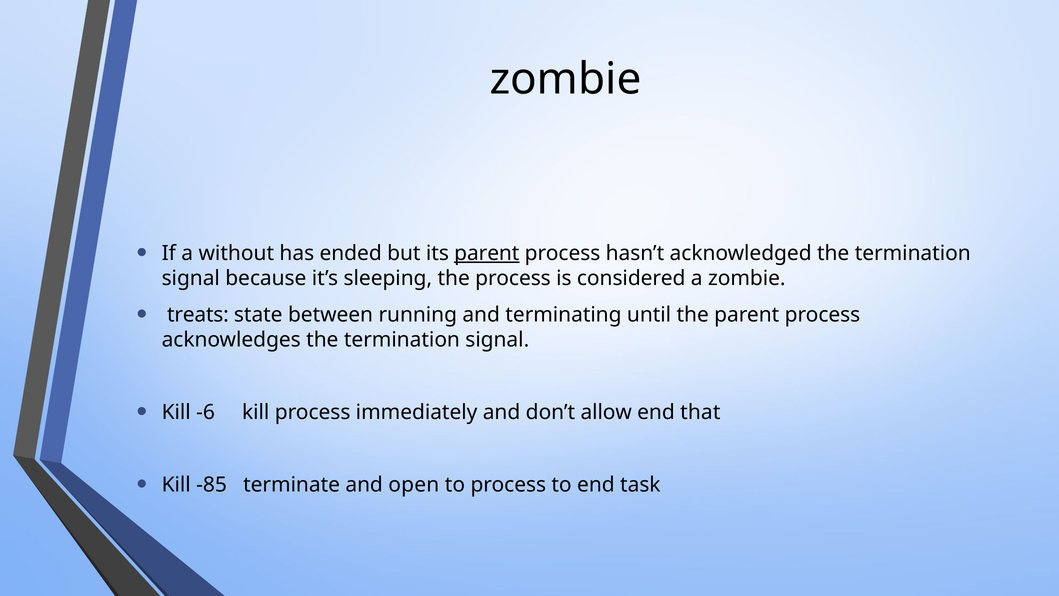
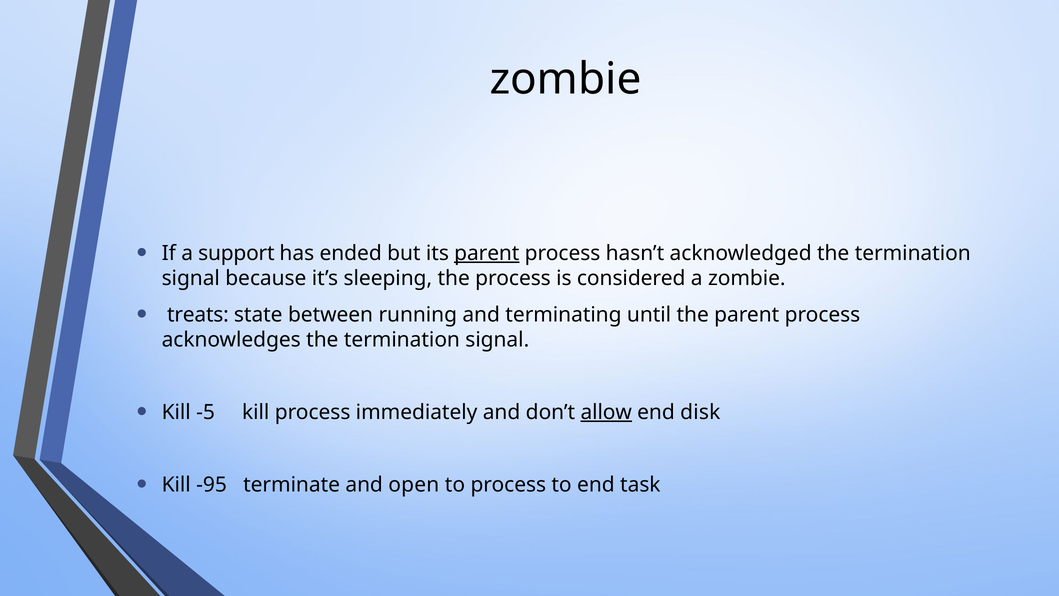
without: without -> support
-6: -6 -> -5
allow underline: none -> present
that: that -> disk
-85: -85 -> -95
